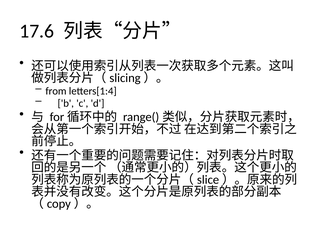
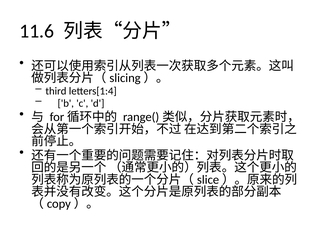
17.6: 17.6 -> 11.6
from: from -> third
